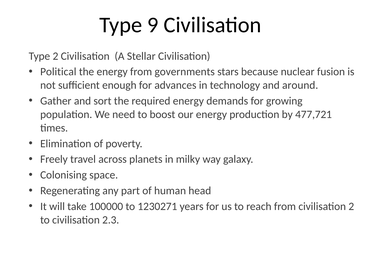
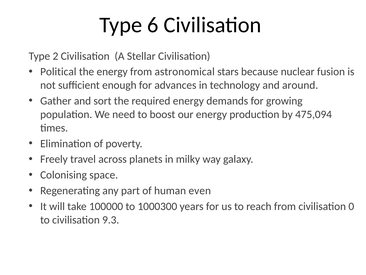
9: 9 -> 6
governments: governments -> astronomical
477,721: 477,721 -> 475,094
head: head -> even
1230271: 1230271 -> 1000300
civilisation 2: 2 -> 0
2.3: 2.3 -> 9.3
